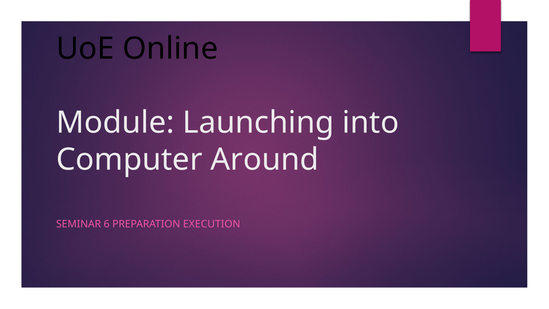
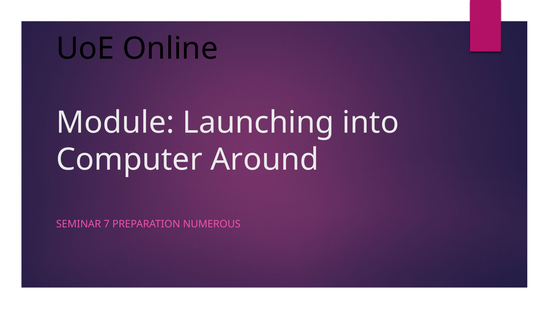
6: 6 -> 7
EXECUTION: EXECUTION -> NUMEROUS
